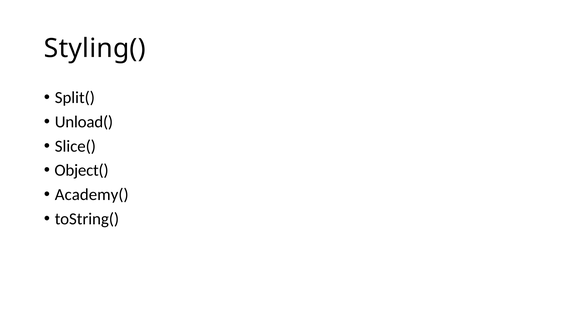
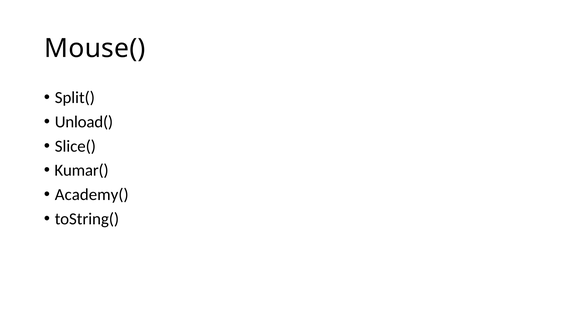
Styling(: Styling( -> Mouse(
Object(: Object( -> Kumar(
